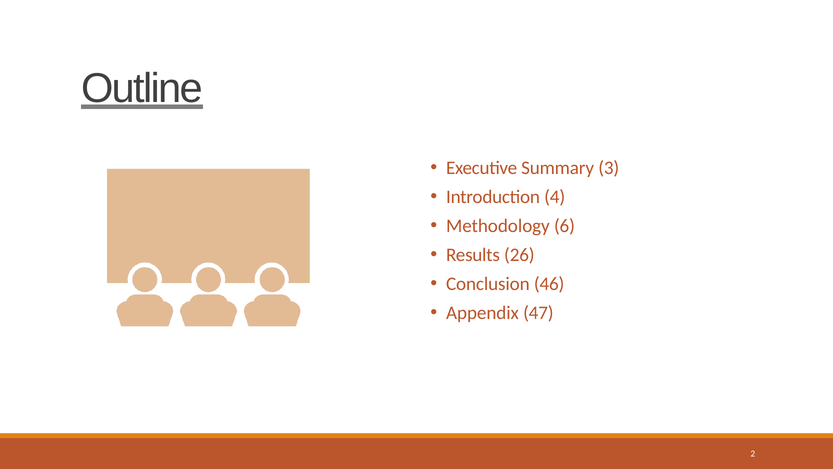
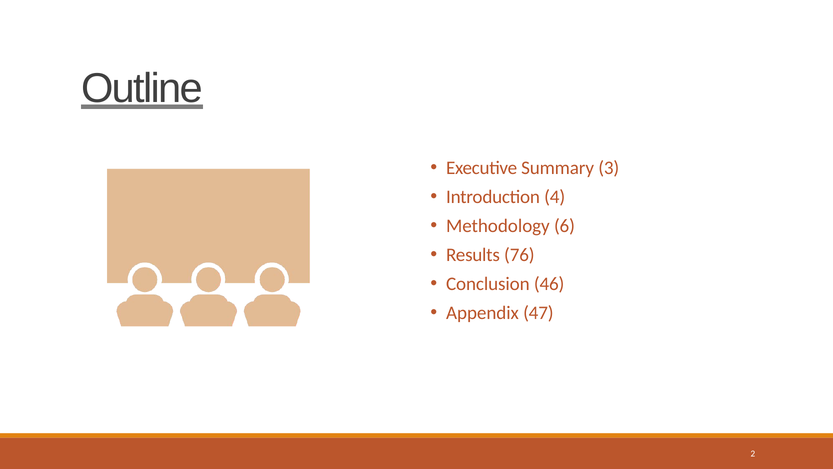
26: 26 -> 76
